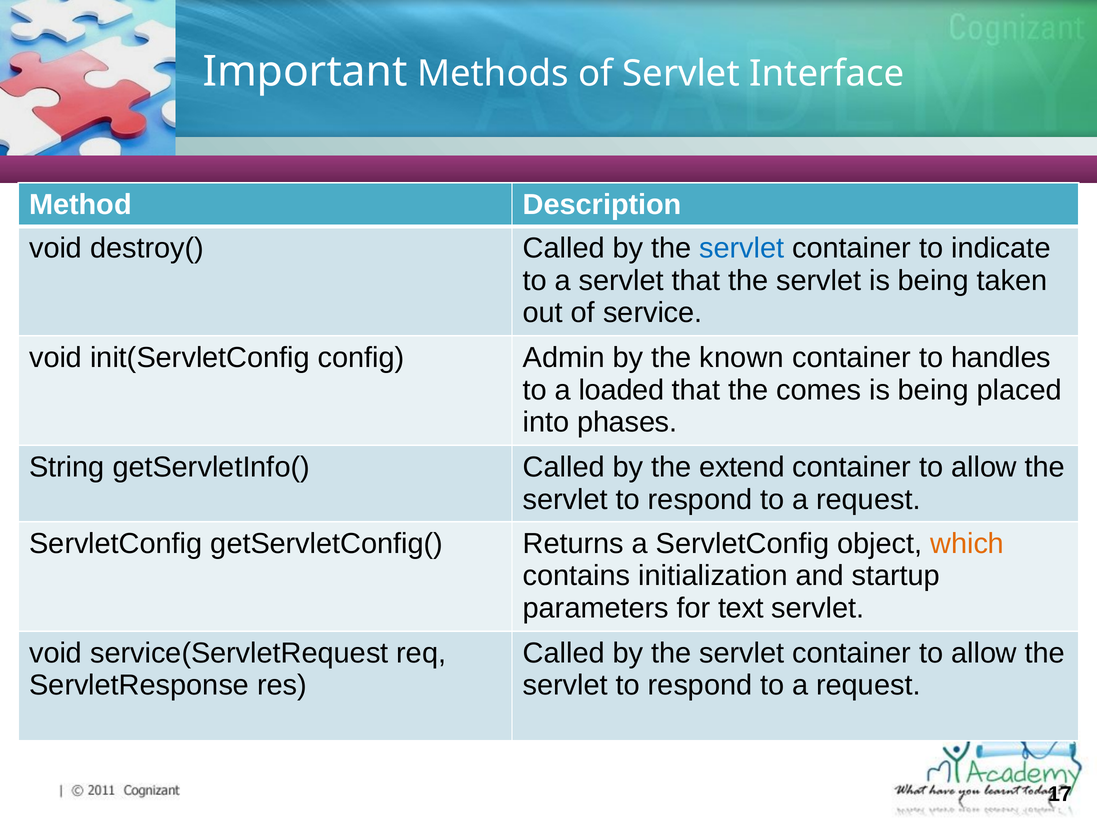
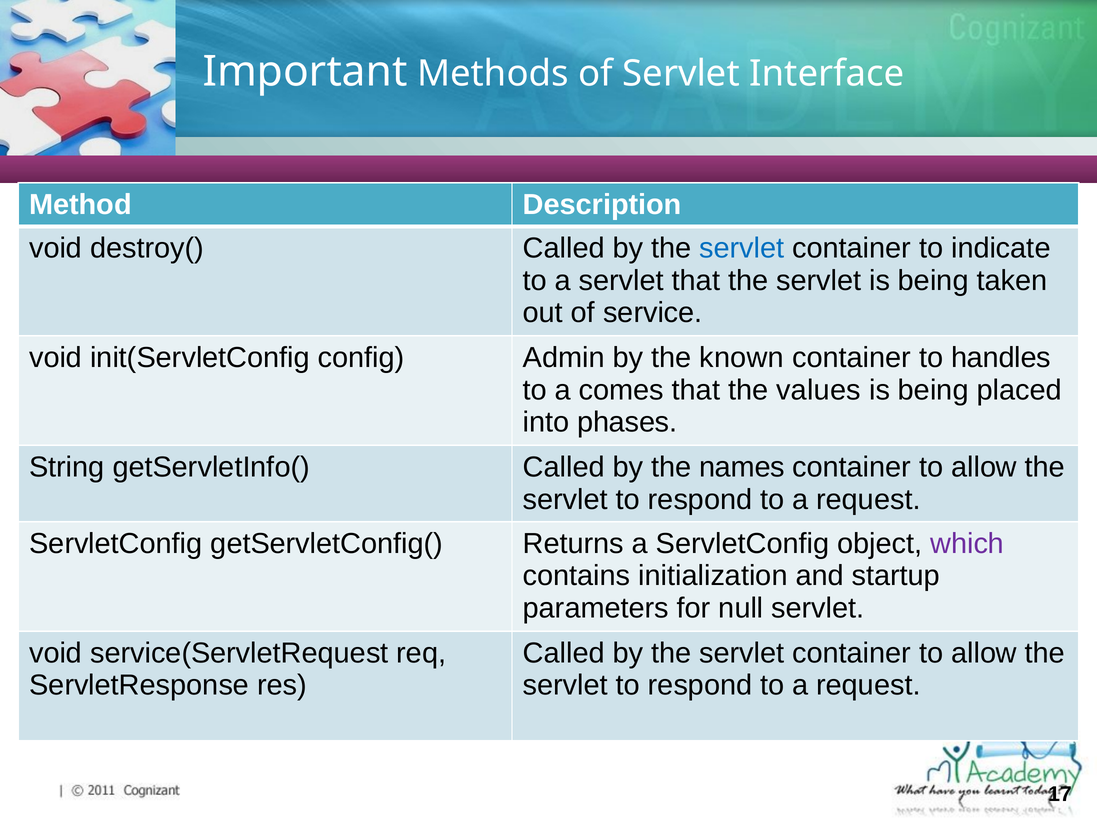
loaded: loaded -> comes
comes: comes -> values
extend: extend -> names
which colour: orange -> purple
text: text -> null
